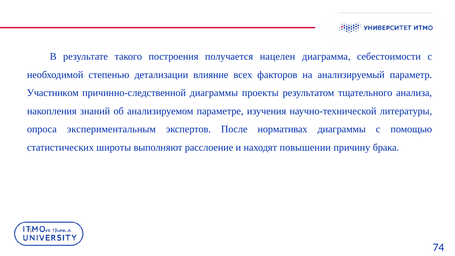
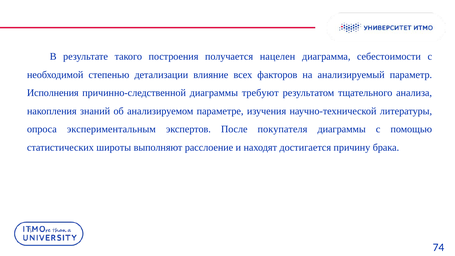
Участником: Участником -> Исполнения
проекты: проекты -> требуют
нормативах: нормативах -> покупателя
повышении: повышении -> достигается
